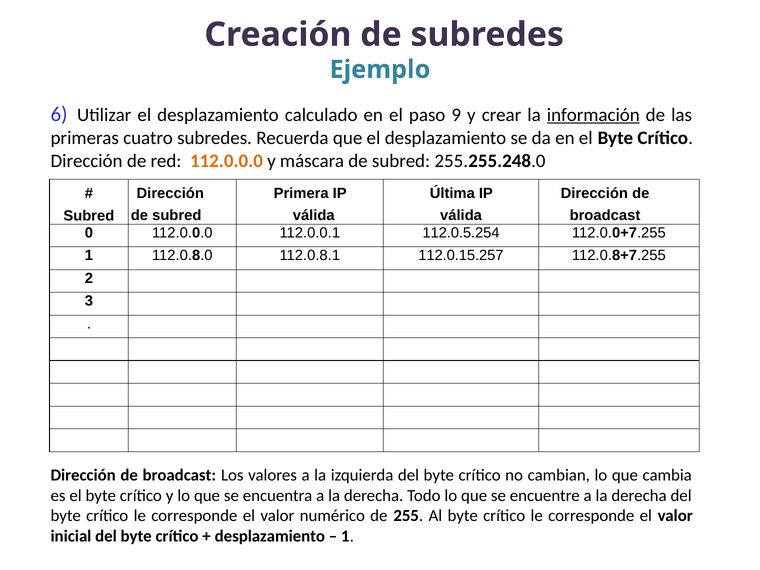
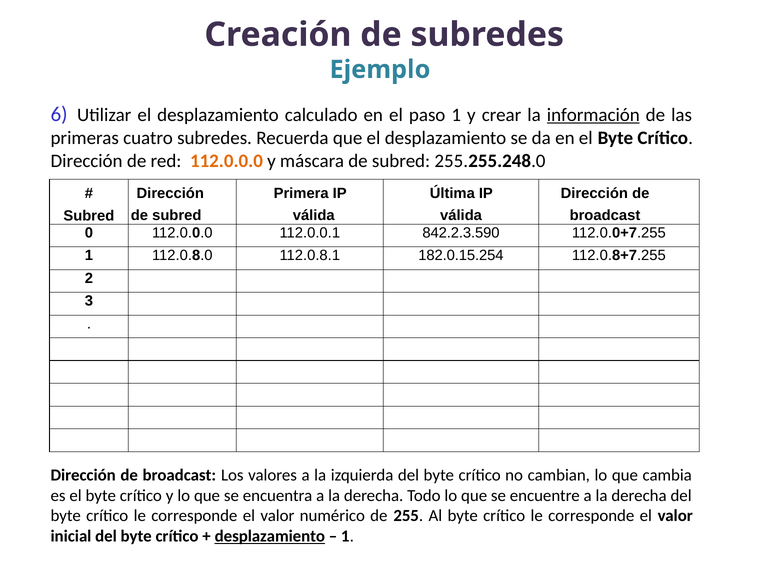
paso 9: 9 -> 1
112.0.5.254: 112.0.5.254 -> 842.2.3.590
112.0.15.257: 112.0.15.257 -> 182.0.15.254
desplazamiento at (270, 536) underline: none -> present
